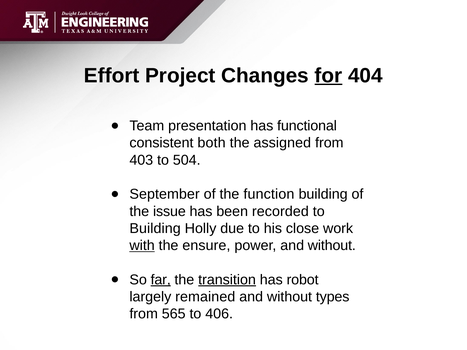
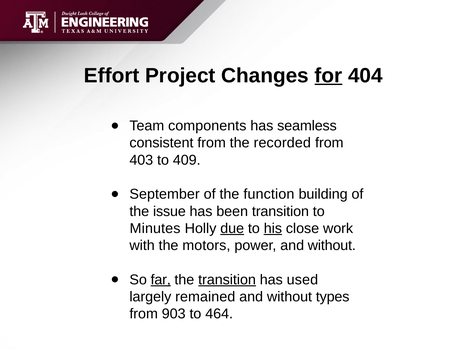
presentation: presentation -> components
functional: functional -> seamless
consistent both: both -> from
assigned: assigned -> recorded
504: 504 -> 409
been recorded: recorded -> transition
Building at (155, 229): Building -> Minutes
due underline: none -> present
his underline: none -> present
with underline: present -> none
ensure: ensure -> motors
robot: robot -> used
565: 565 -> 903
406: 406 -> 464
